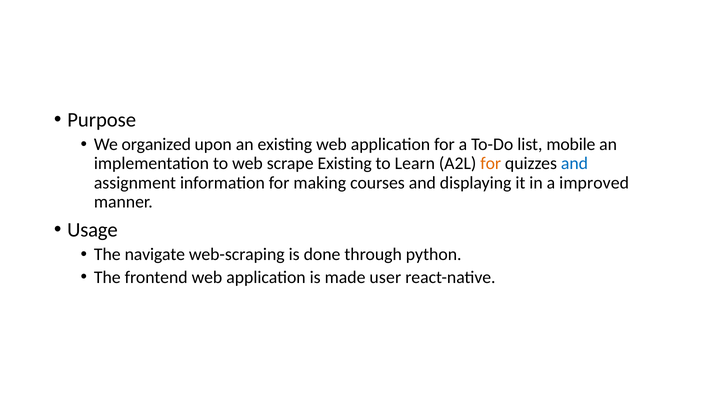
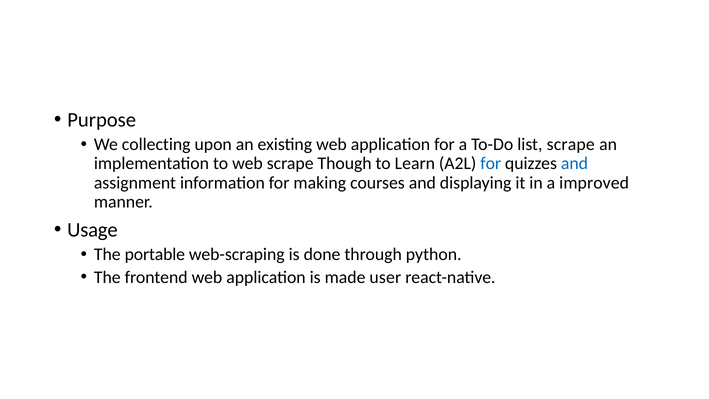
organized: organized -> collecting
list mobile: mobile -> scrape
scrape Existing: Existing -> Though
for at (491, 163) colour: orange -> blue
navigate: navigate -> portable
